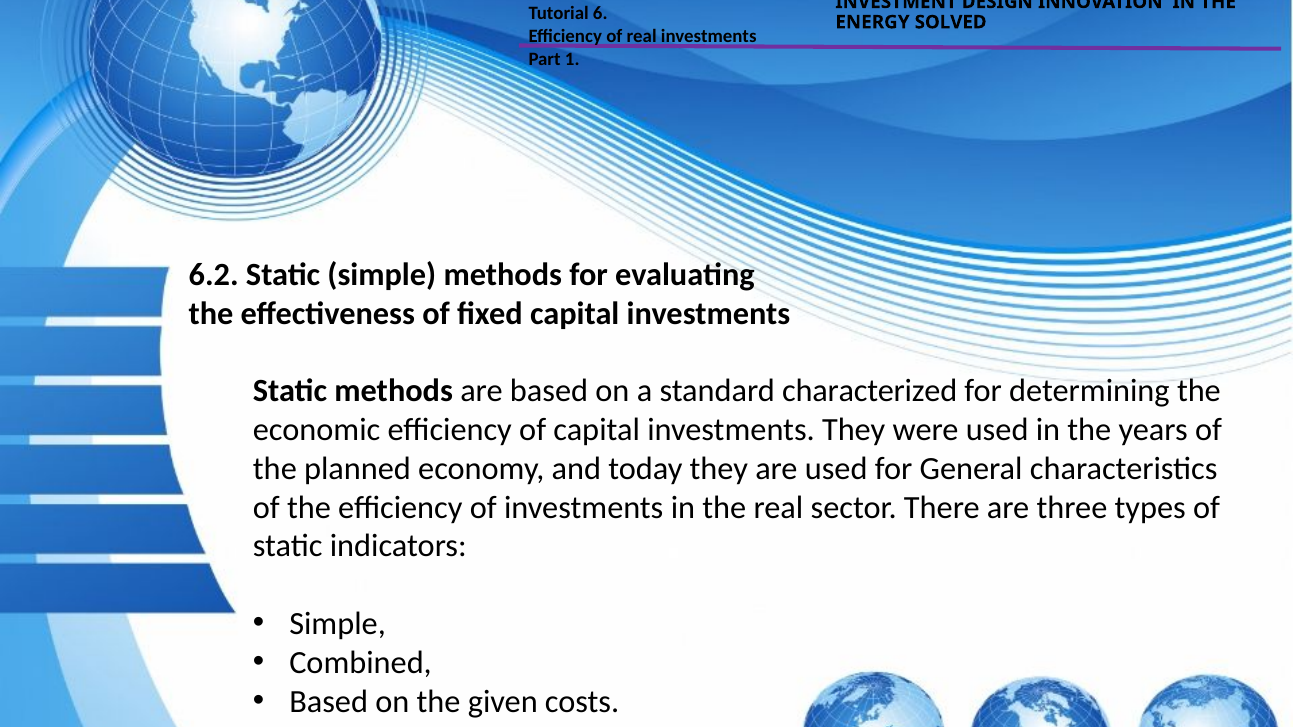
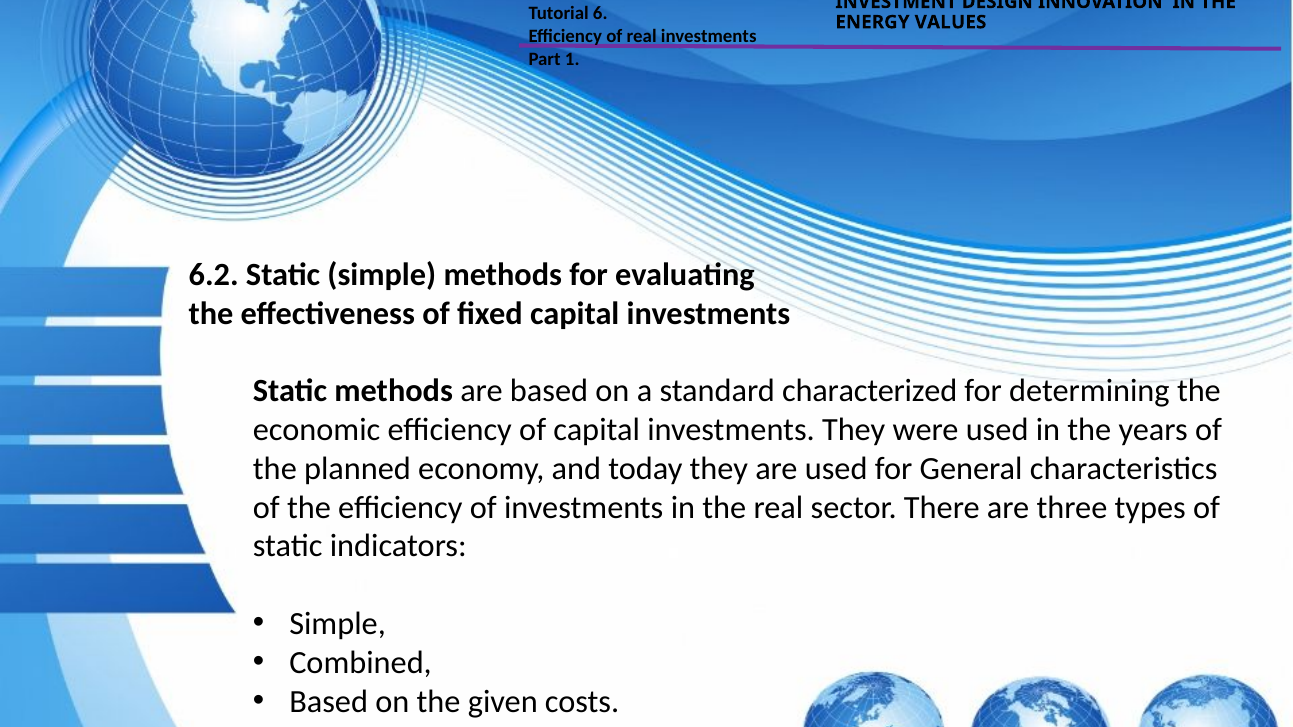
SOLVED: SOLVED -> VALUES
